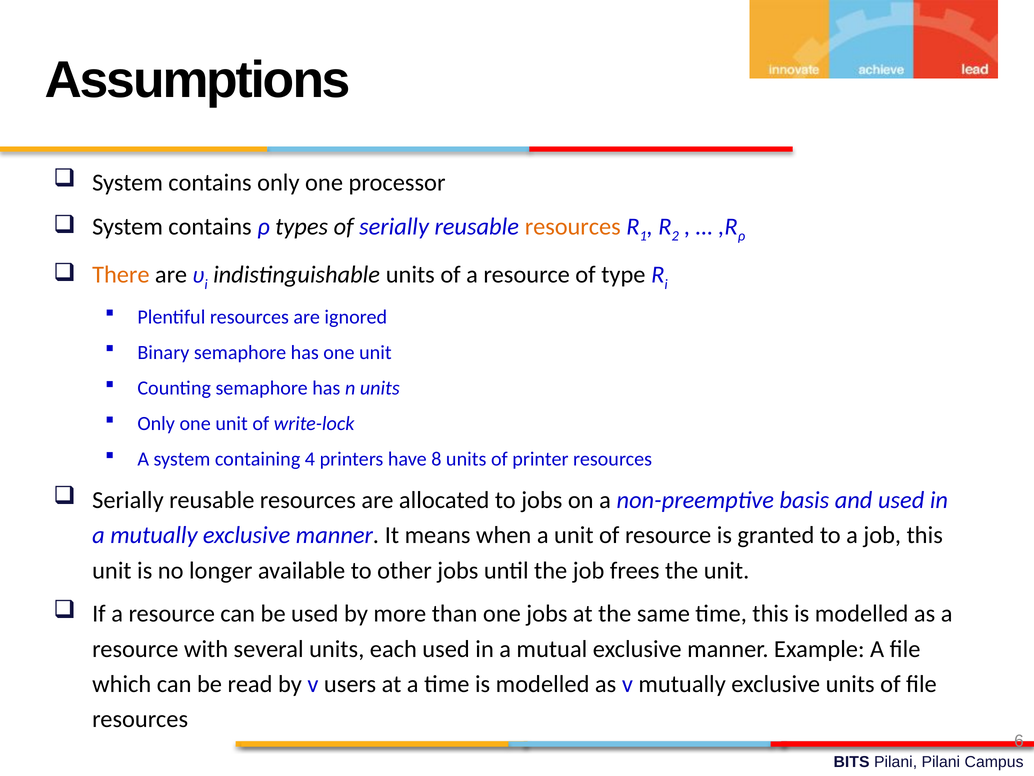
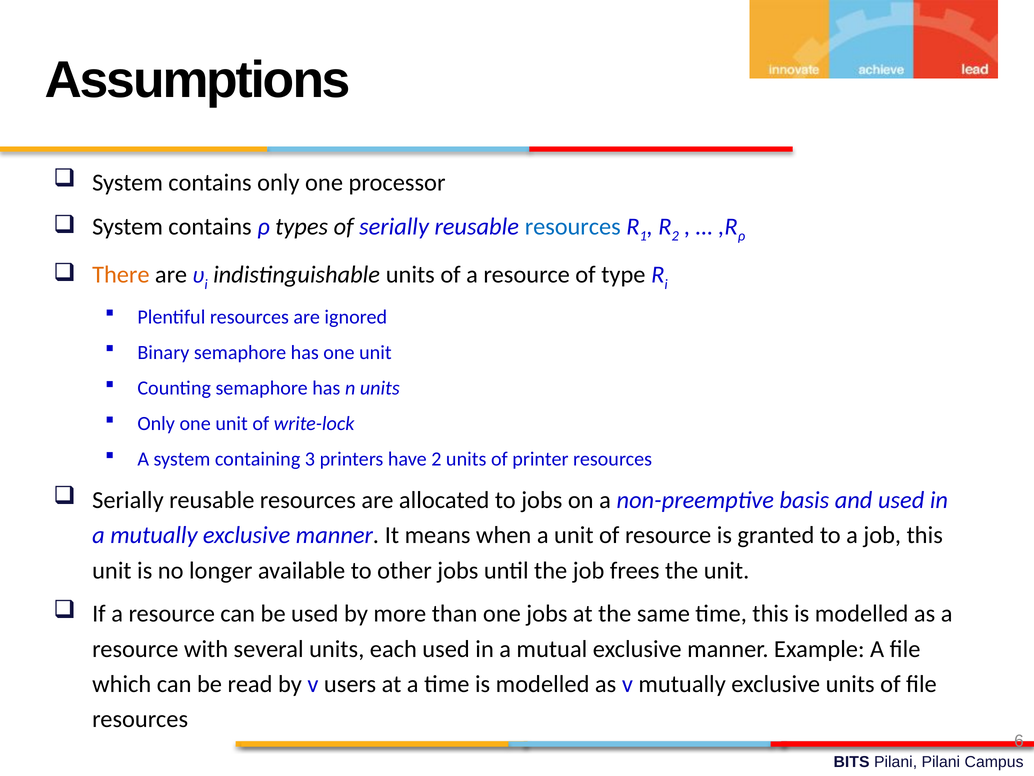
resources at (573, 227) colour: orange -> blue
4: 4 -> 3
have 8: 8 -> 2
